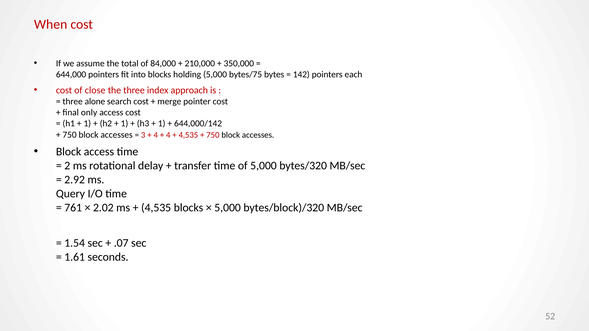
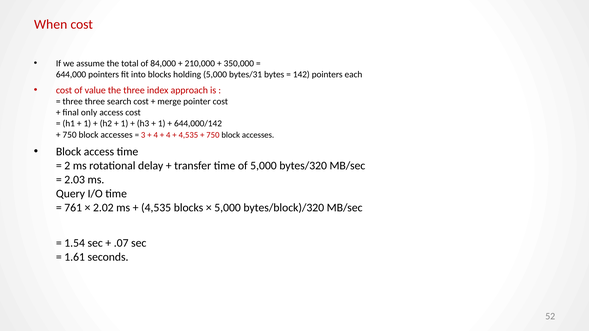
bytes/75: bytes/75 -> bytes/31
close: close -> value
three alone: alone -> three
2.92: 2.92 -> 2.03
